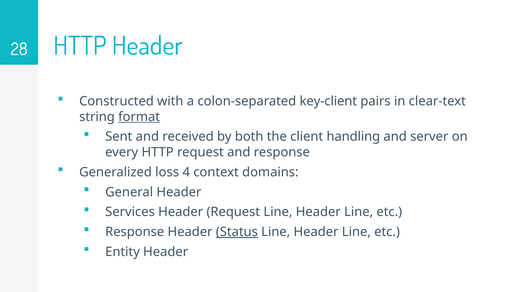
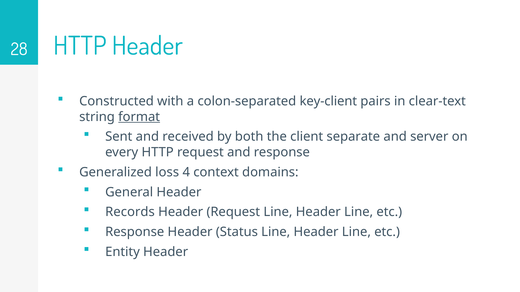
handling: handling -> separate
Services: Services -> Records
Status underline: present -> none
